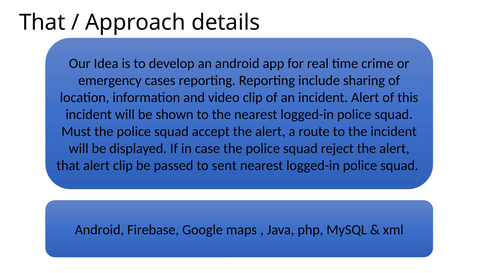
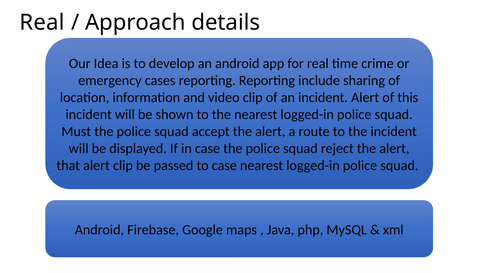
That at (42, 23): That -> Real
to sent: sent -> case
